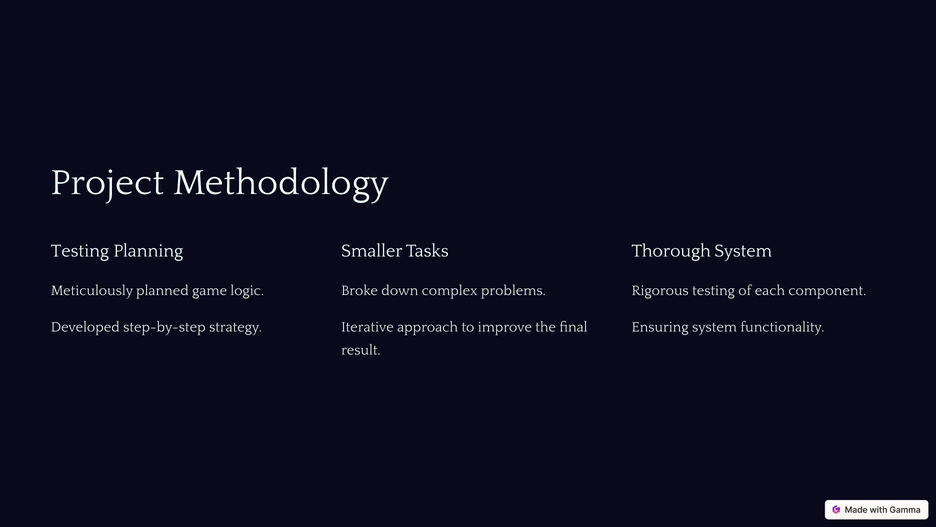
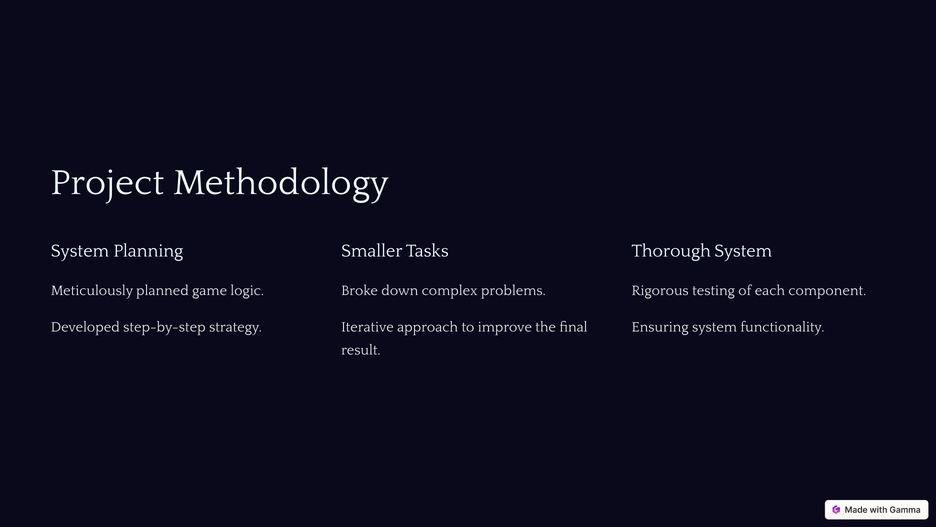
Testing at (80, 250): Testing -> System
